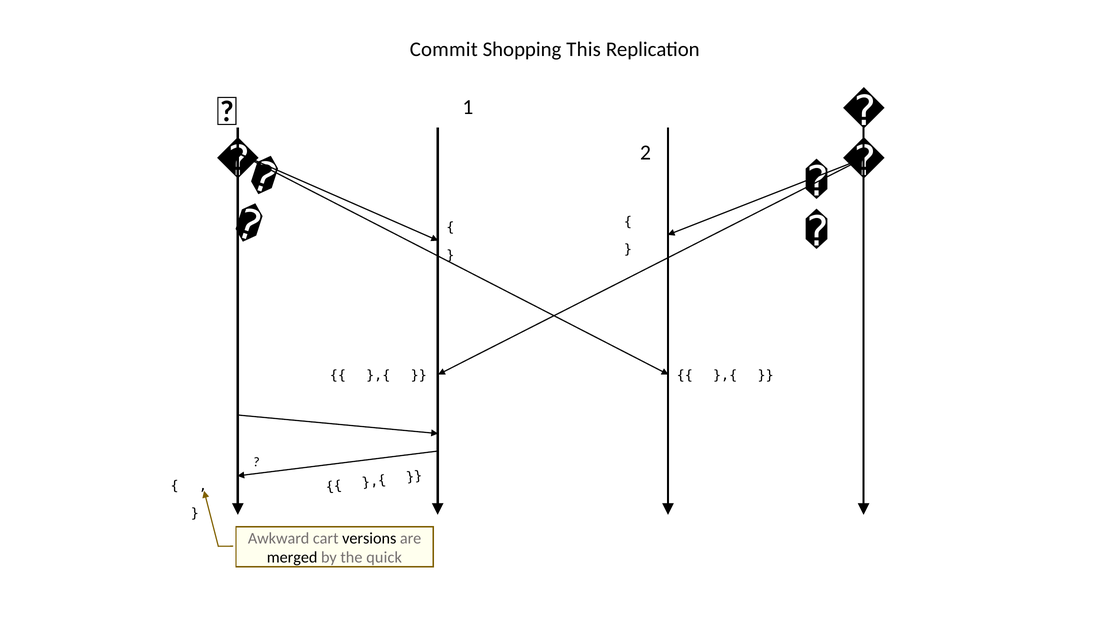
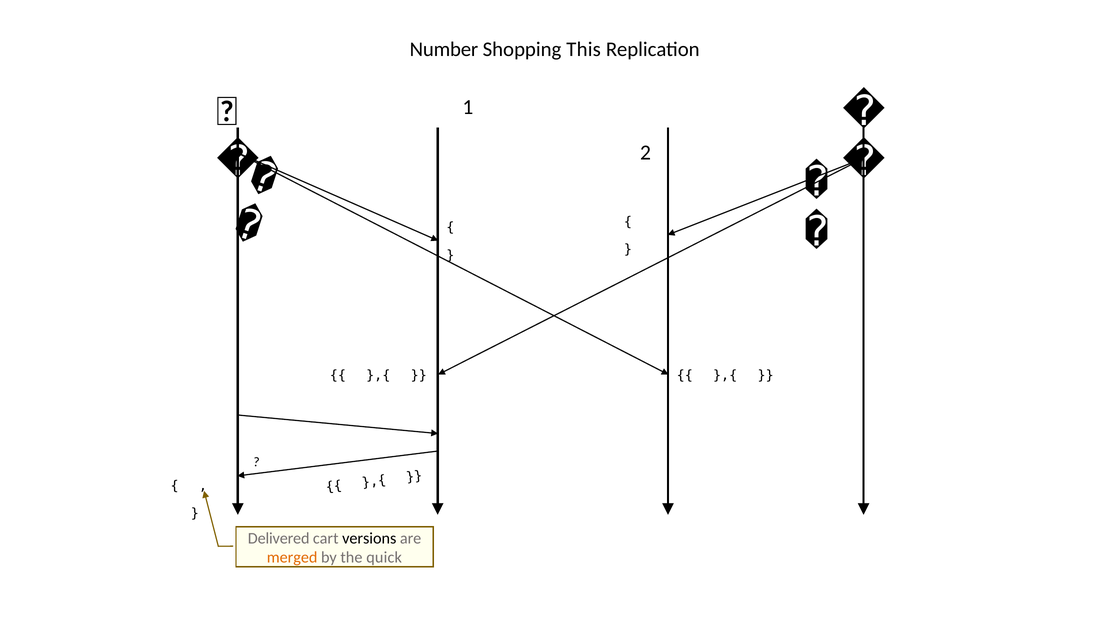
Commit: Commit -> Number
Awkward: Awkward -> Delivered
merged colour: black -> orange
